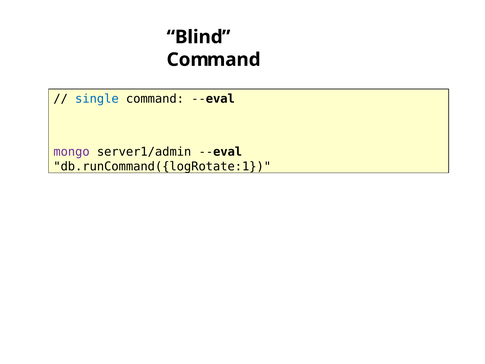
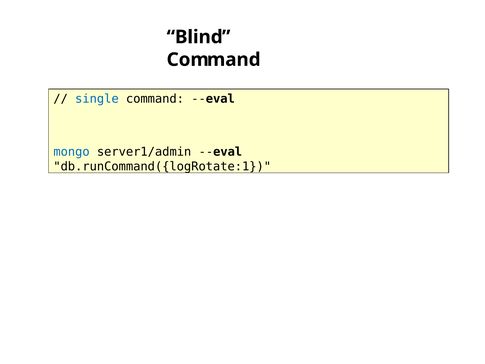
mongo colour: purple -> blue
